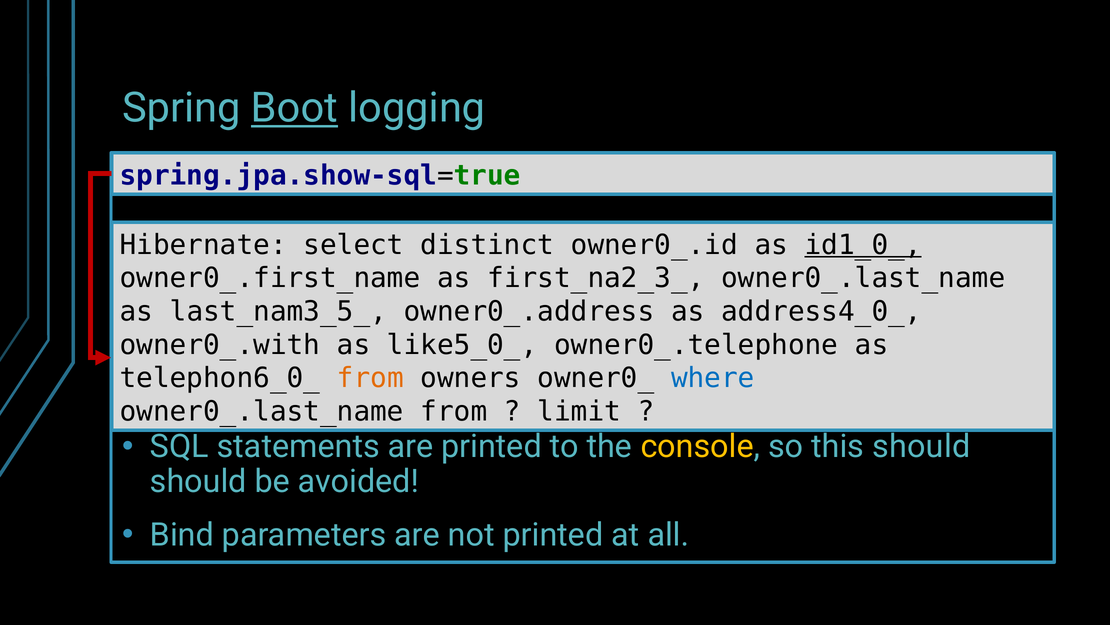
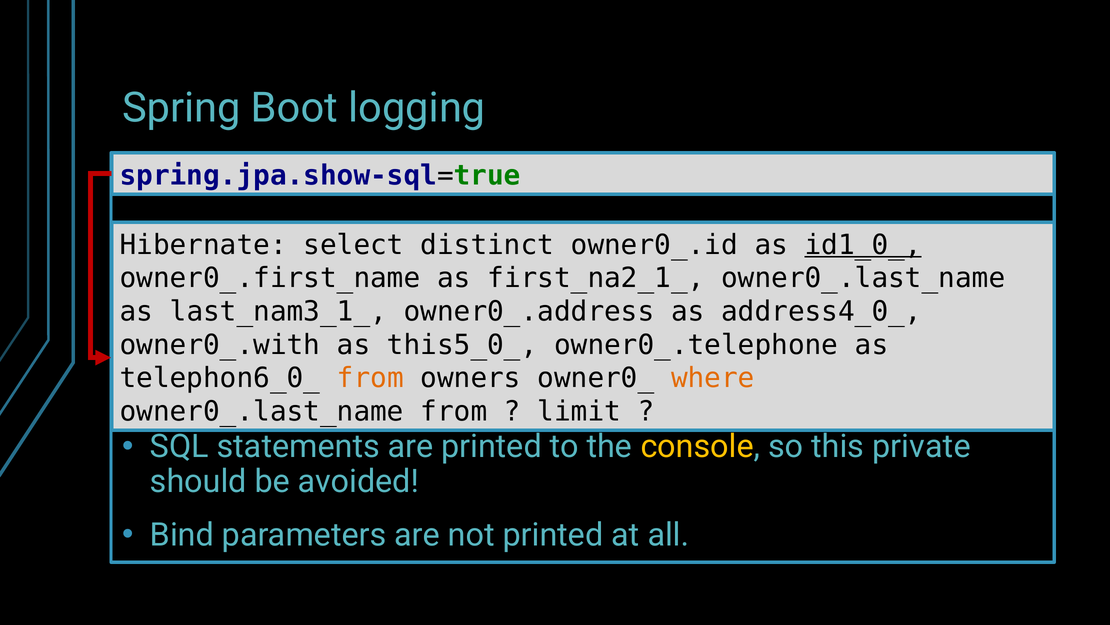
Boot underline: present -> none
first_na2_3_: first_na2_3_ -> first_na2_1_
last_nam3_5_: last_nam3_5_ -> last_nam3_1_
like5_0_: like5_0_ -> this5_0_
where colour: blue -> orange
this should: should -> private
